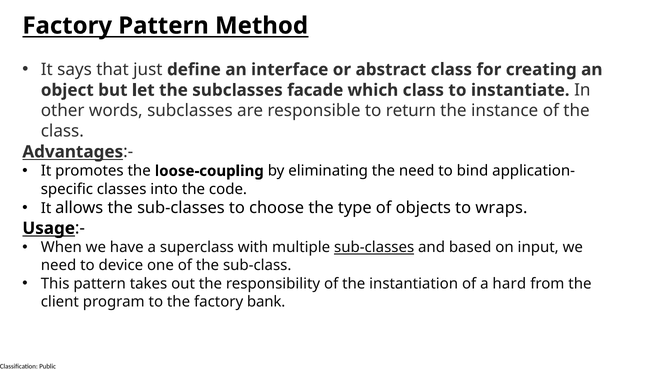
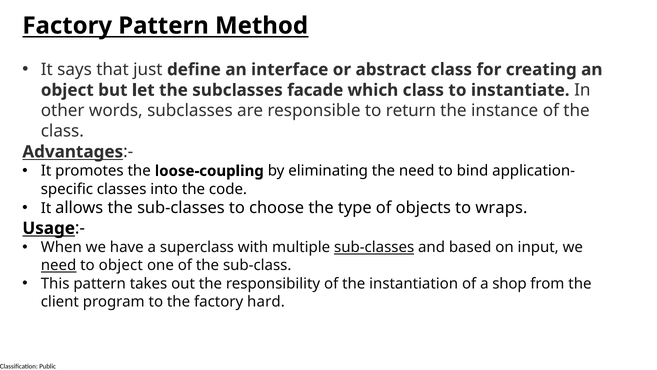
need at (59, 265) underline: none -> present
to device: device -> object
hard: hard -> shop
bank: bank -> hard
